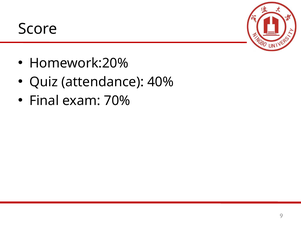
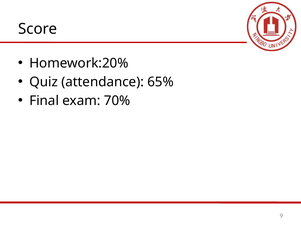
40%: 40% -> 65%
